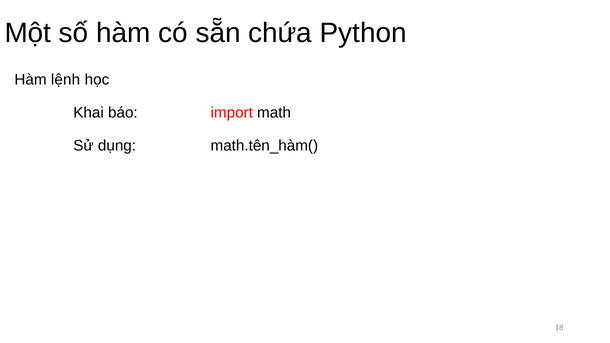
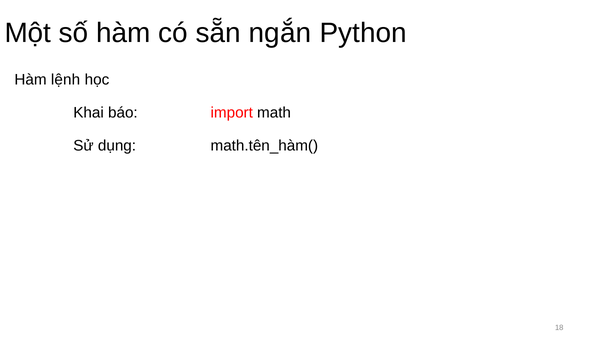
chứa: chứa -> ngắn
